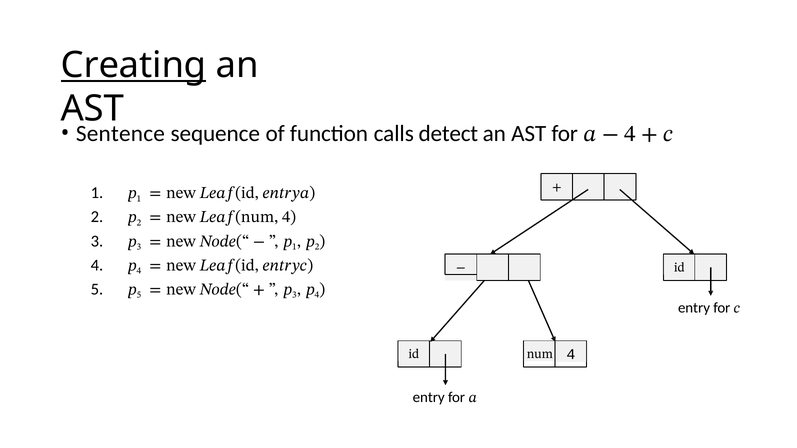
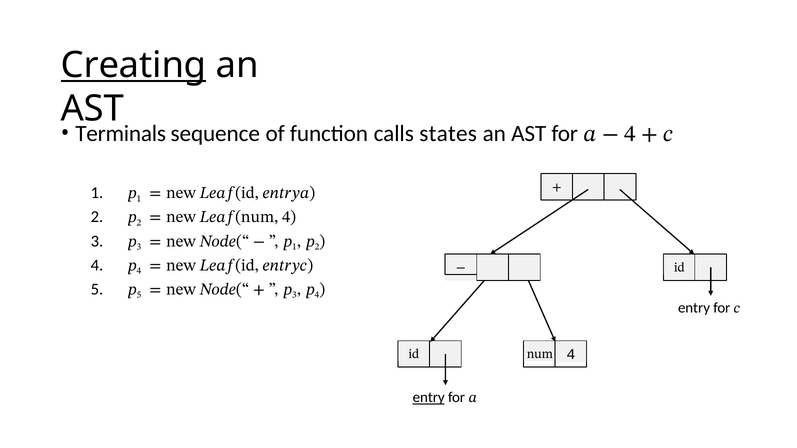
Sentence: Sentence -> Terminals
detect: detect -> states
entry at (429, 398) underline: none -> present
